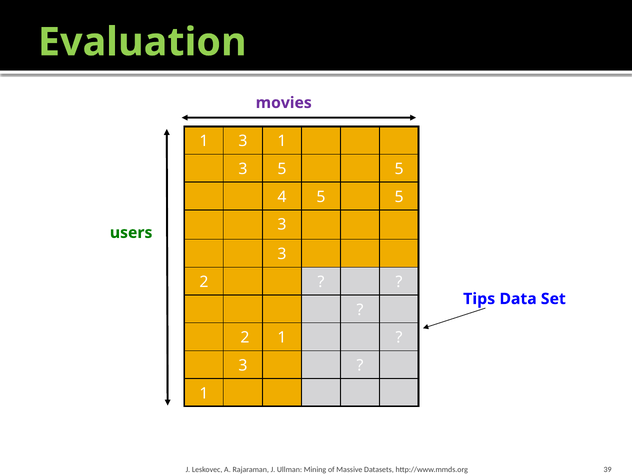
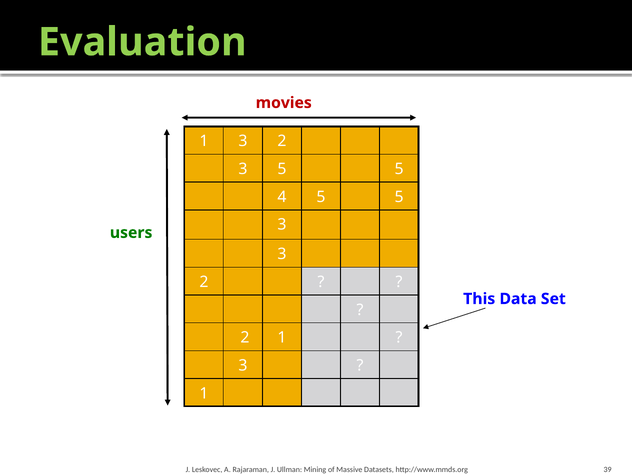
movies colour: purple -> red
1 3 1: 1 -> 2
Tips: Tips -> This
